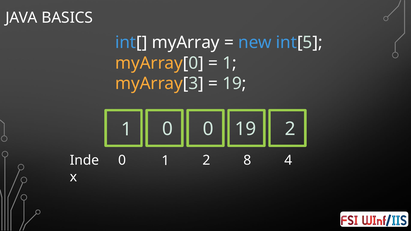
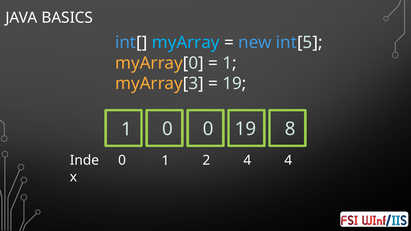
myArray colour: white -> light blue
0 2: 2 -> 8
2 8: 8 -> 4
